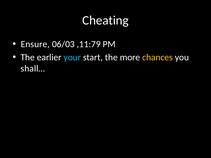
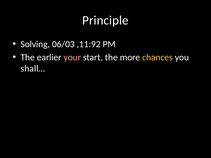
Cheating: Cheating -> Principle
Ensure: Ensure -> Solving
,11:79: ,11:79 -> ,11:92
your colour: light blue -> pink
